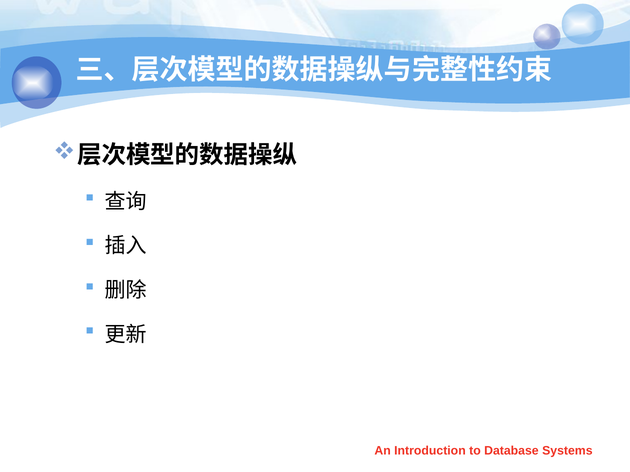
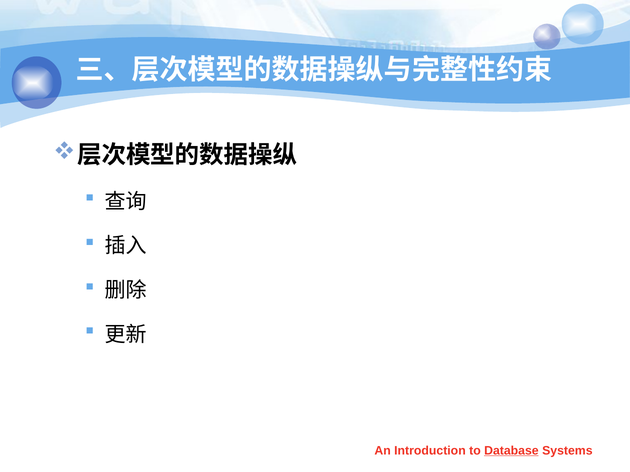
Database underline: none -> present
